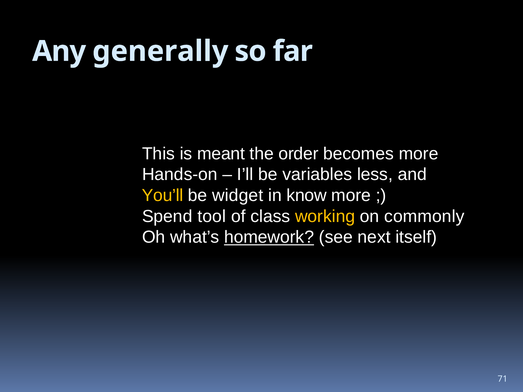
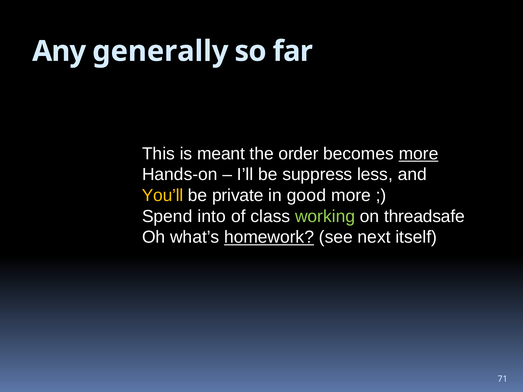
more at (419, 154) underline: none -> present
variables: variables -> suppress
widget: widget -> private
know: know -> good
tool: tool -> into
working colour: yellow -> light green
commonly: commonly -> threadsafe
